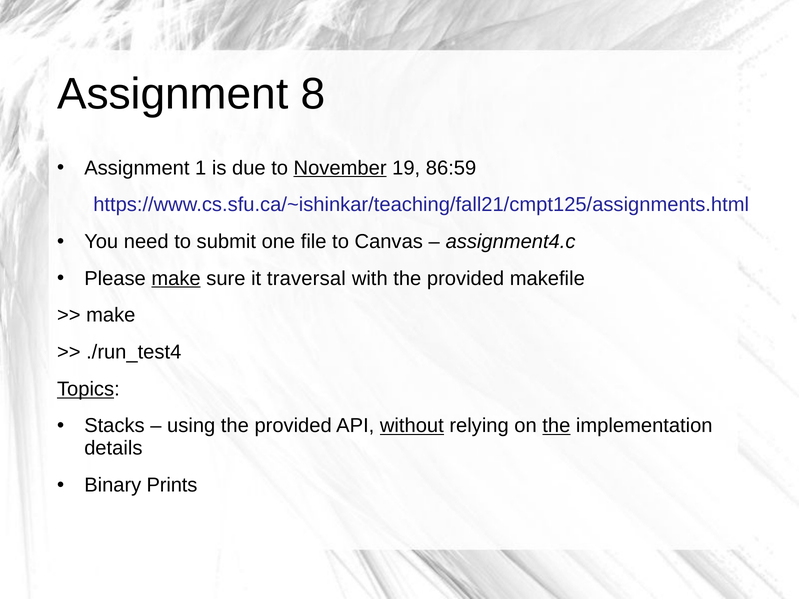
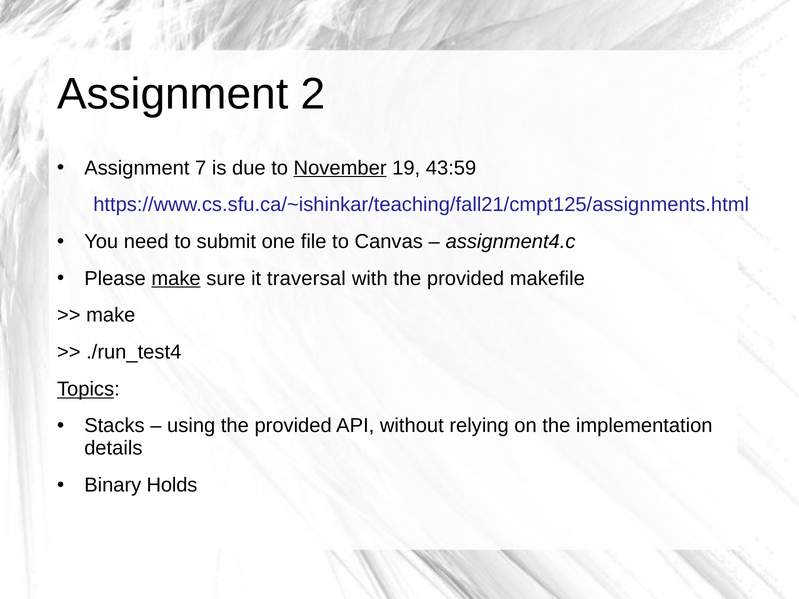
8: 8 -> 2
1: 1 -> 7
86:59: 86:59 -> 43:59
without underline: present -> none
the at (556, 426) underline: present -> none
Prints: Prints -> Holds
